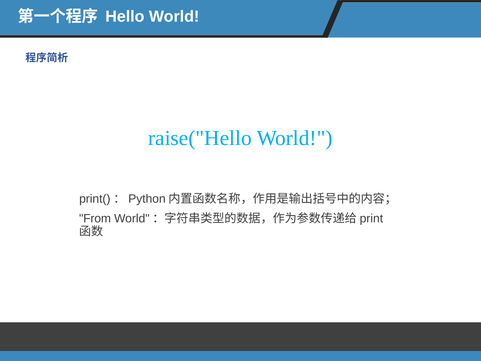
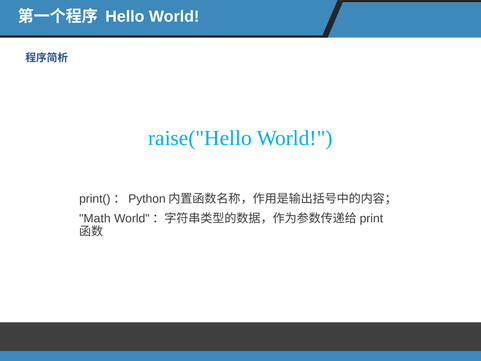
From: From -> Math
